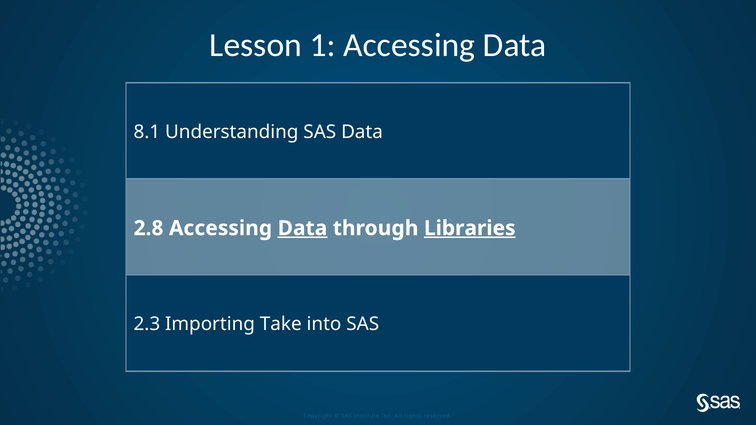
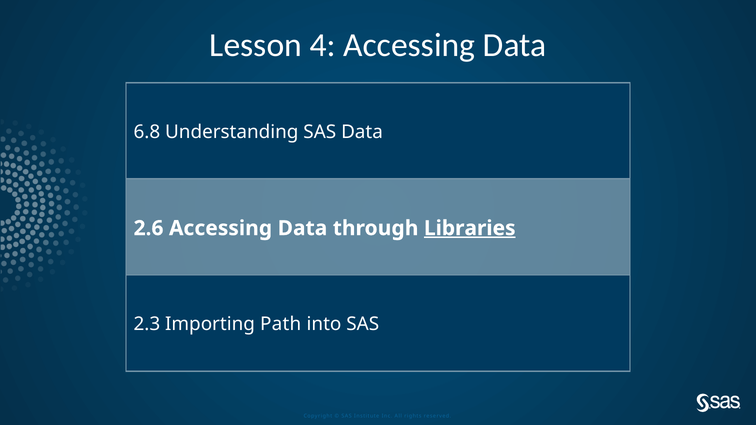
1: 1 -> 4
8.1: 8.1 -> 6.8
2.8: 2.8 -> 2.6
Data at (302, 228) underline: present -> none
Take: Take -> Path
